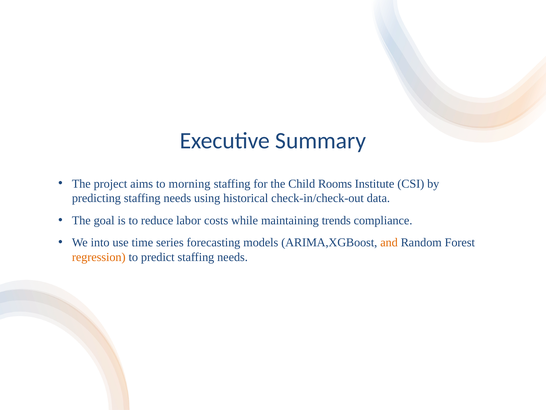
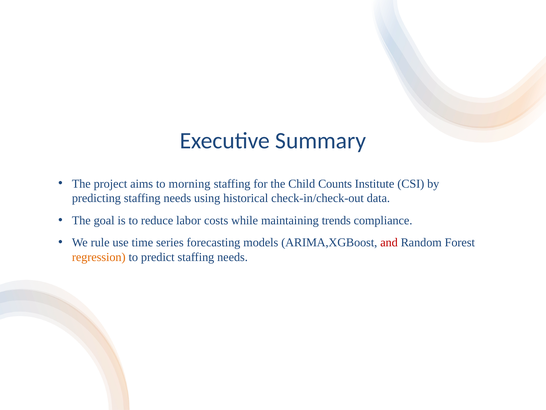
Rooms: Rooms -> Counts
into: into -> rule
and colour: orange -> red
